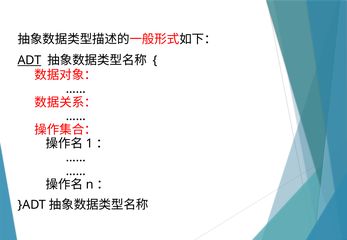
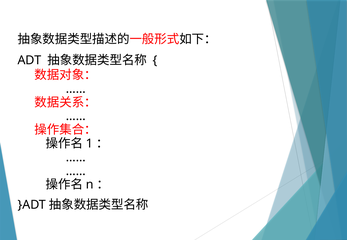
ADT underline: present -> none
